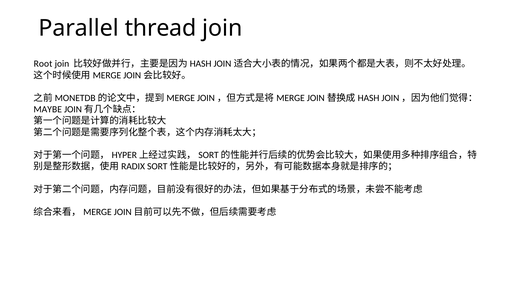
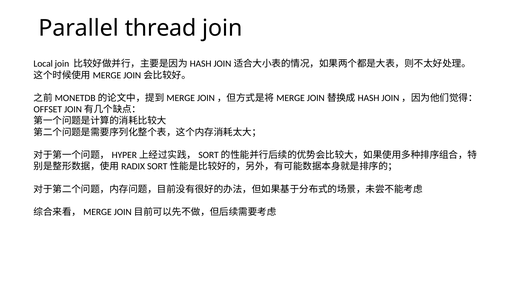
Root: Root -> Local
MAYBE: MAYBE -> OFFSET
